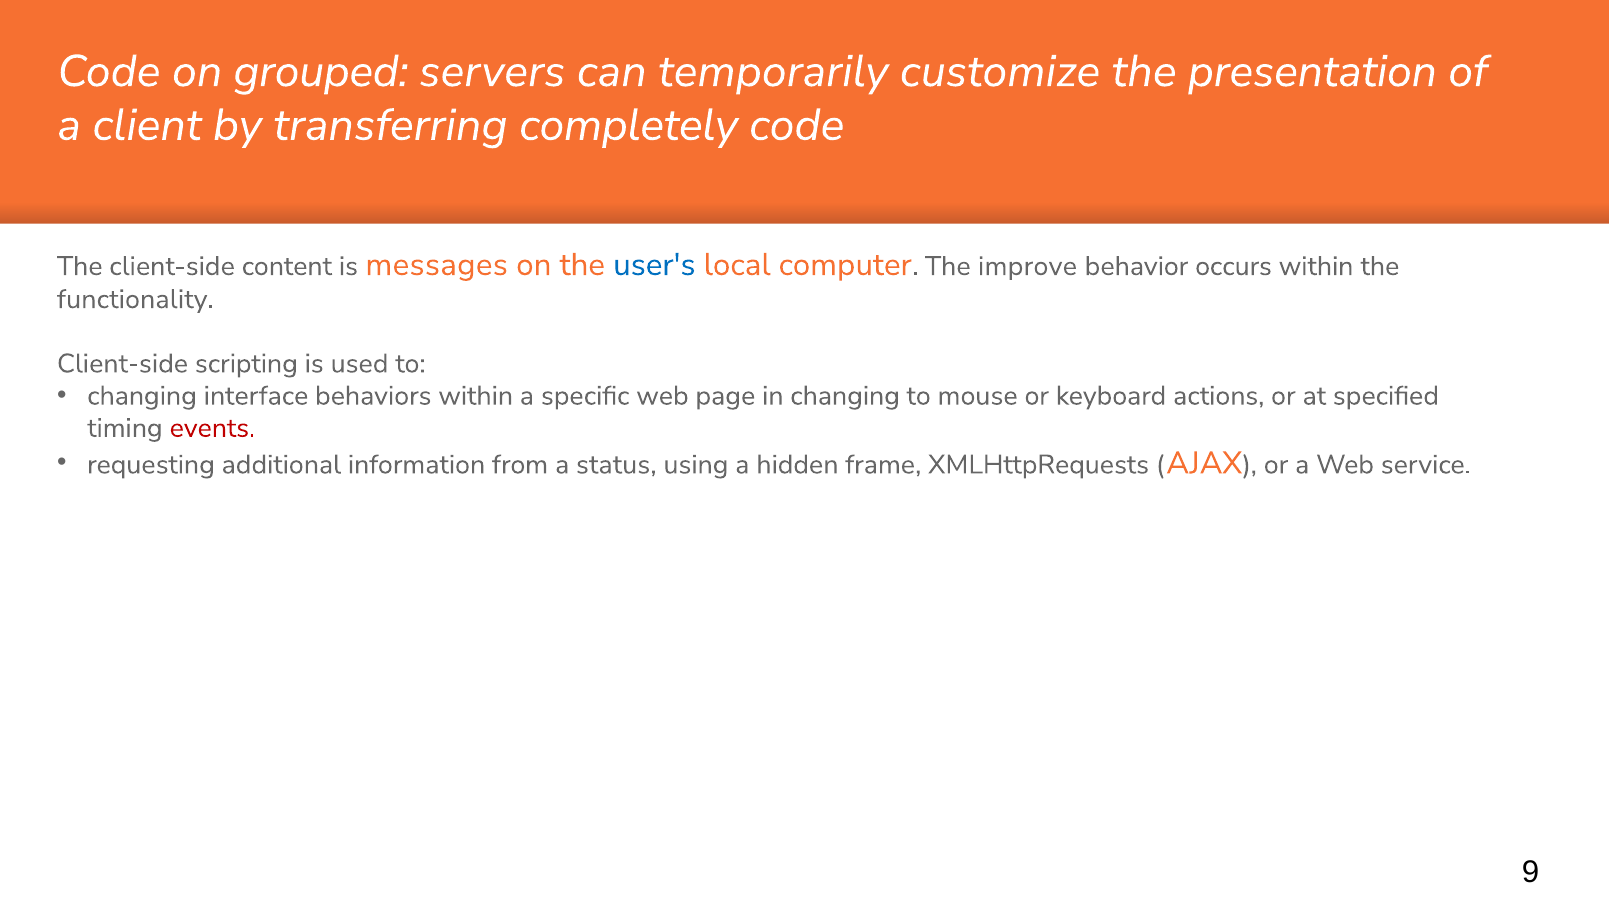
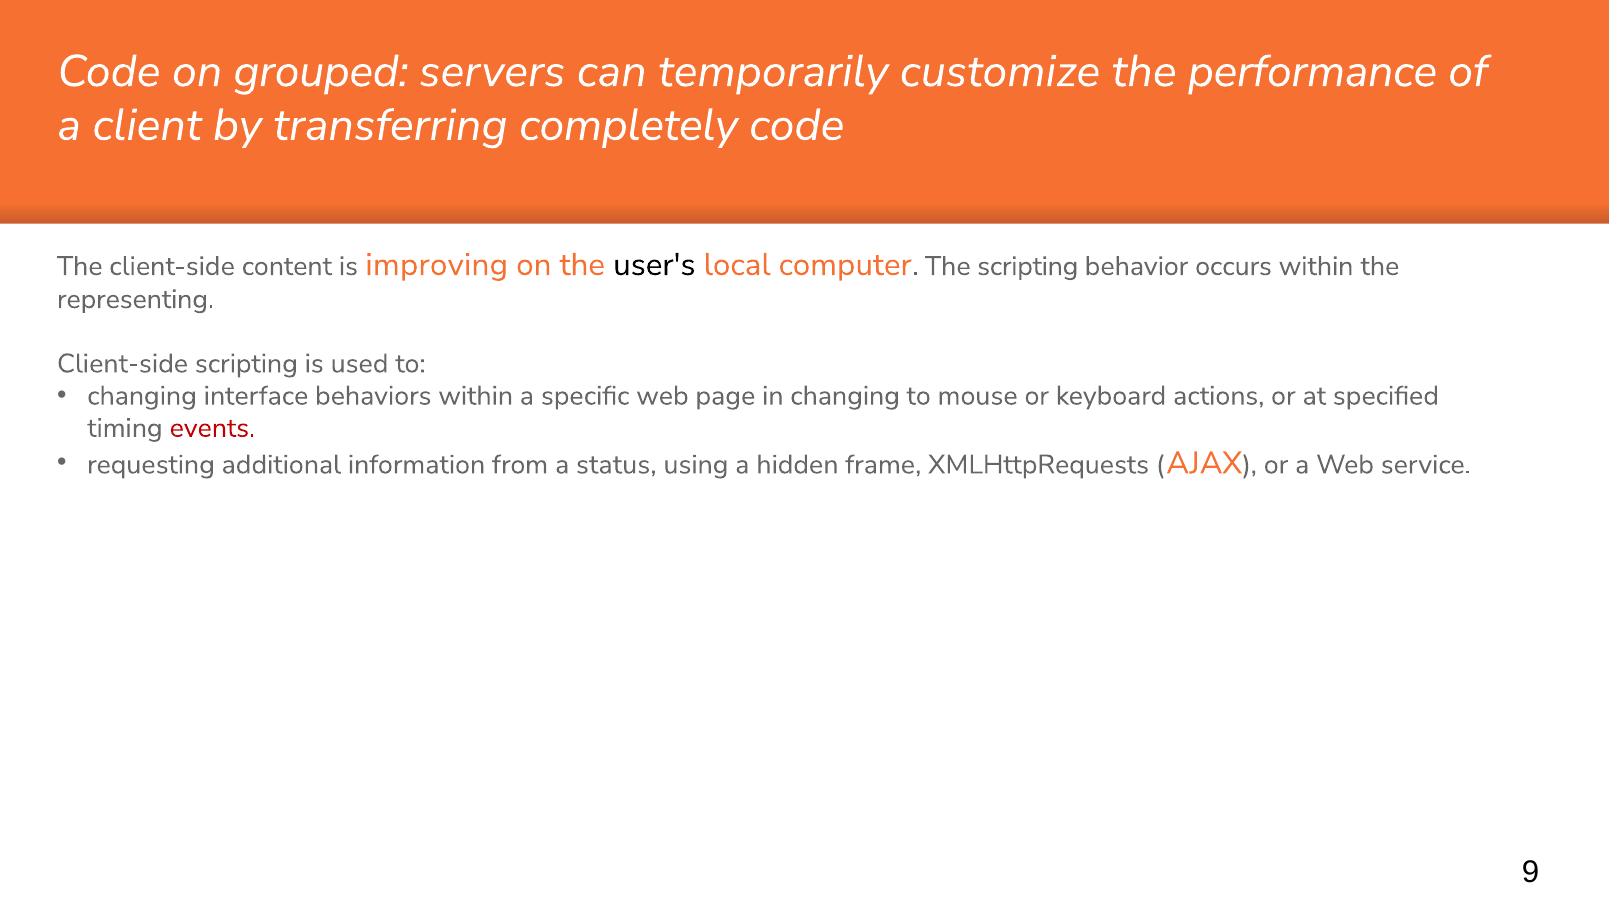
presentation: presentation -> performance
messages: messages -> improving
user's colour: blue -> black
The improve: improve -> scripting
functionality: functionality -> representing
